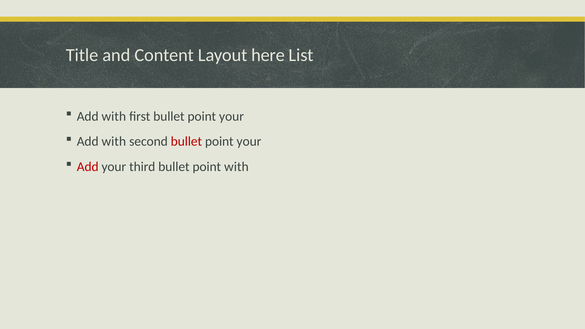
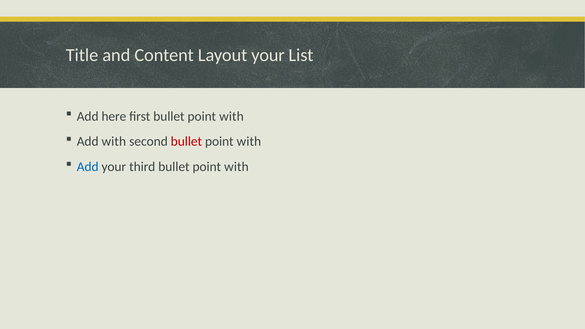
Layout here: here -> your
with at (114, 116): with -> here
first bullet point your: your -> with
your at (249, 142): your -> with
Add at (88, 167) colour: red -> blue
